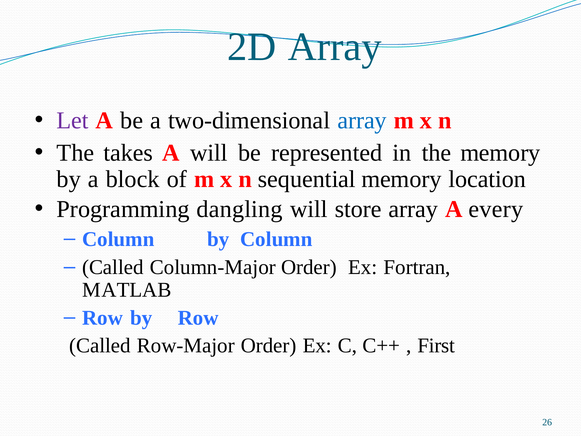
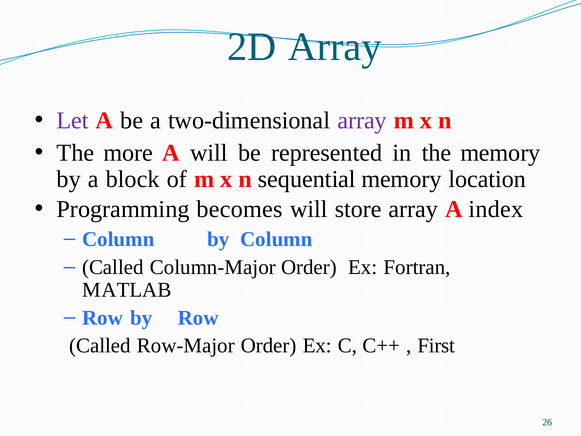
array at (362, 120) colour: blue -> purple
takes: takes -> more
dangling: dangling -> becomes
every: every -> index
